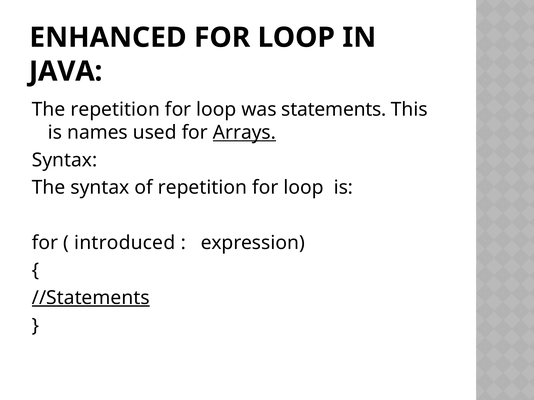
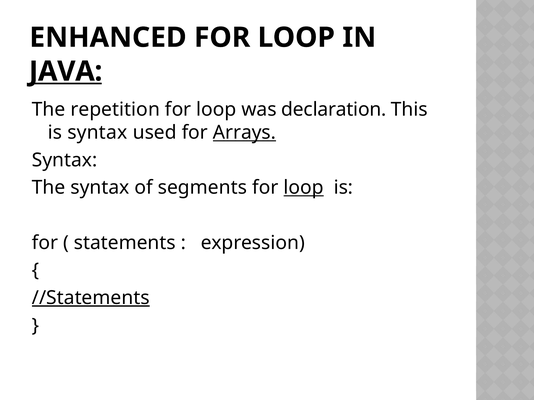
JAVA underline: none -> present
statements: statements -> declaration
is names: names -> syntax
of repetition: repetition -> segments
loop at (304, 188) underline: none -> present
introduced: introduced -> statements
